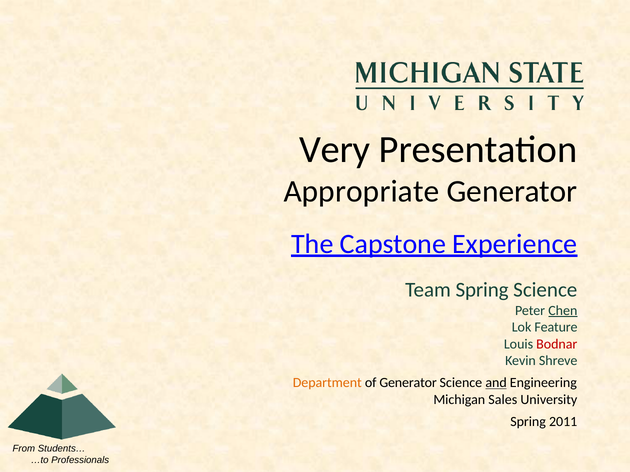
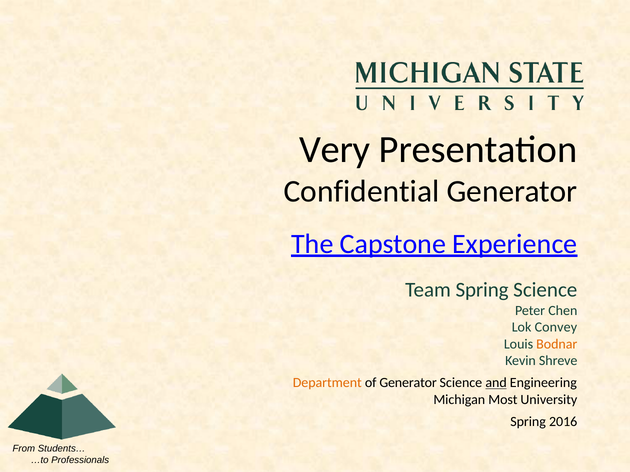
Appropriate: Appropriate -> Confidential
Chen underline: present -> none
Feature: Feature -> Convey
Bodnar colour: red -> orange
Sales: Sales -> Most
2011: 2011 -> 2016
